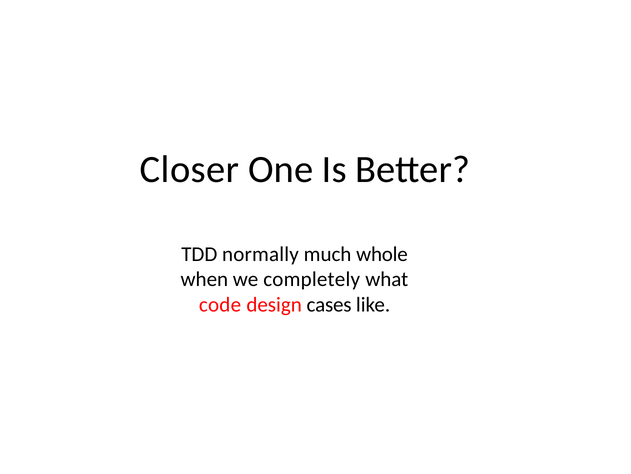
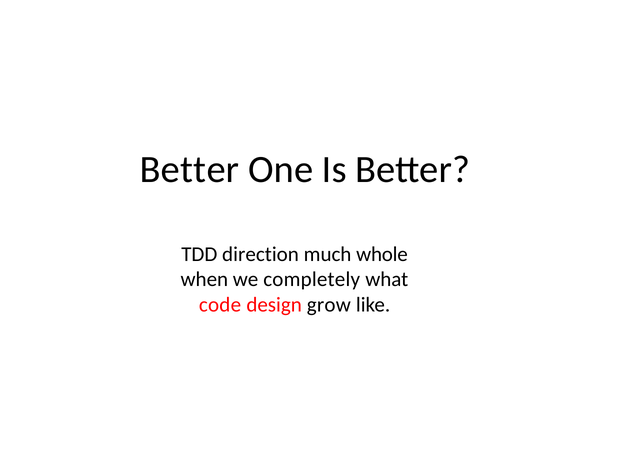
Closer at (190, 169): Closer -> Better
normally: normally -> direction
cases: cases -> grow
